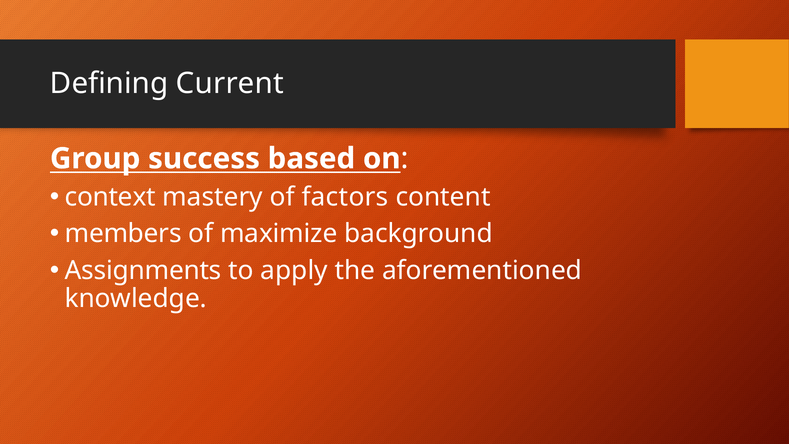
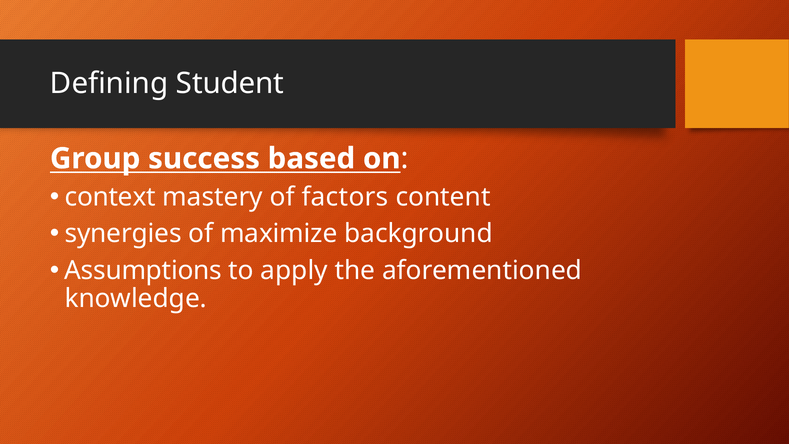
Current: Current -> Student
members: members -> synergies
Assignments: Assignments -> Assumptions
